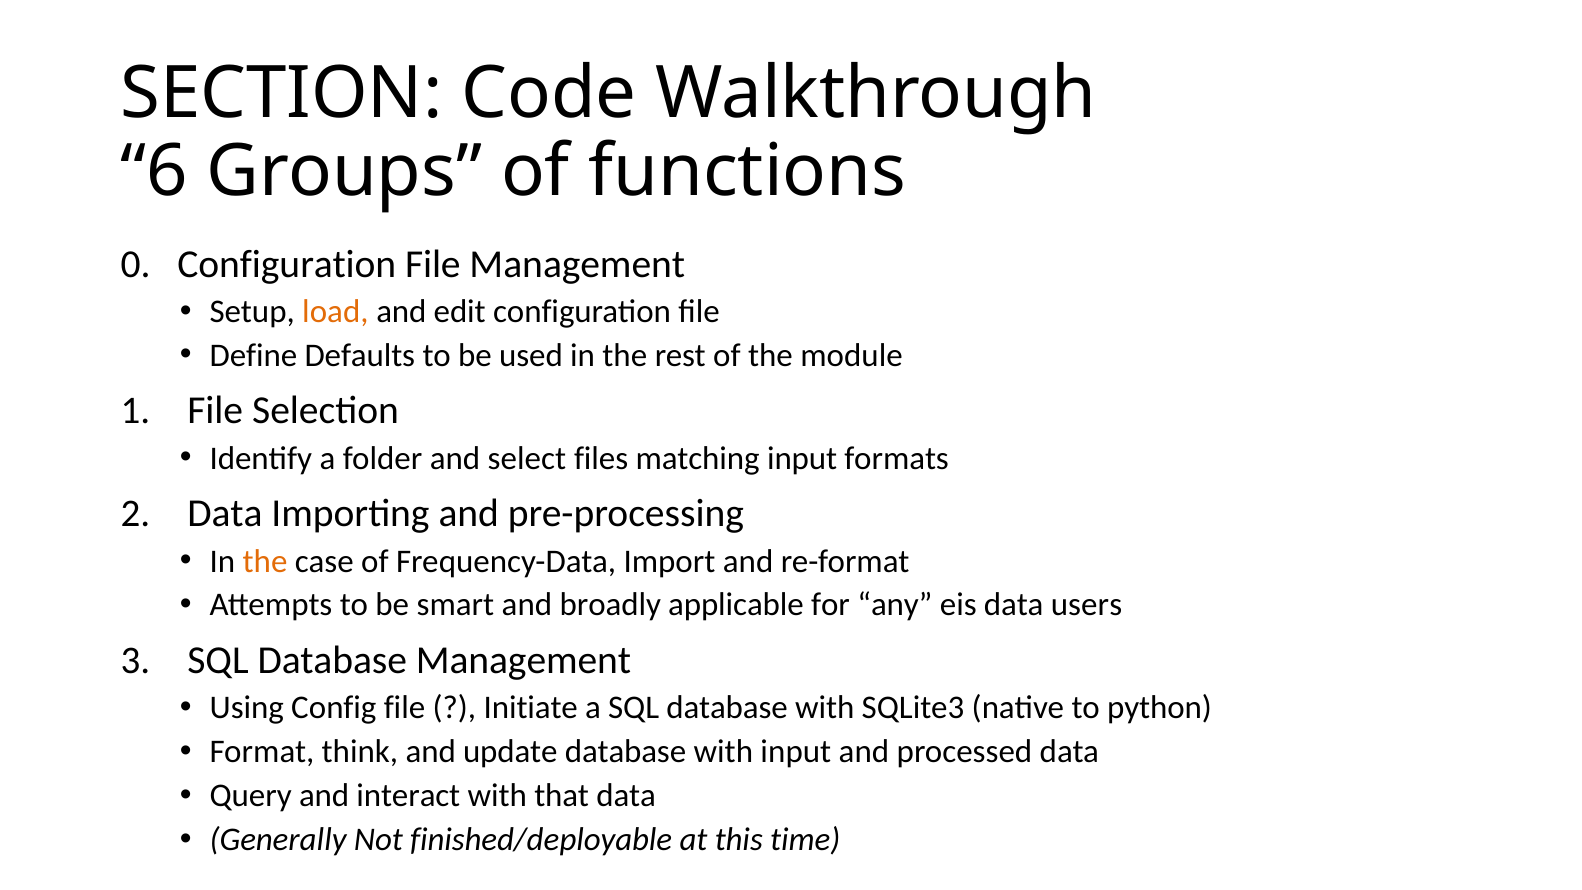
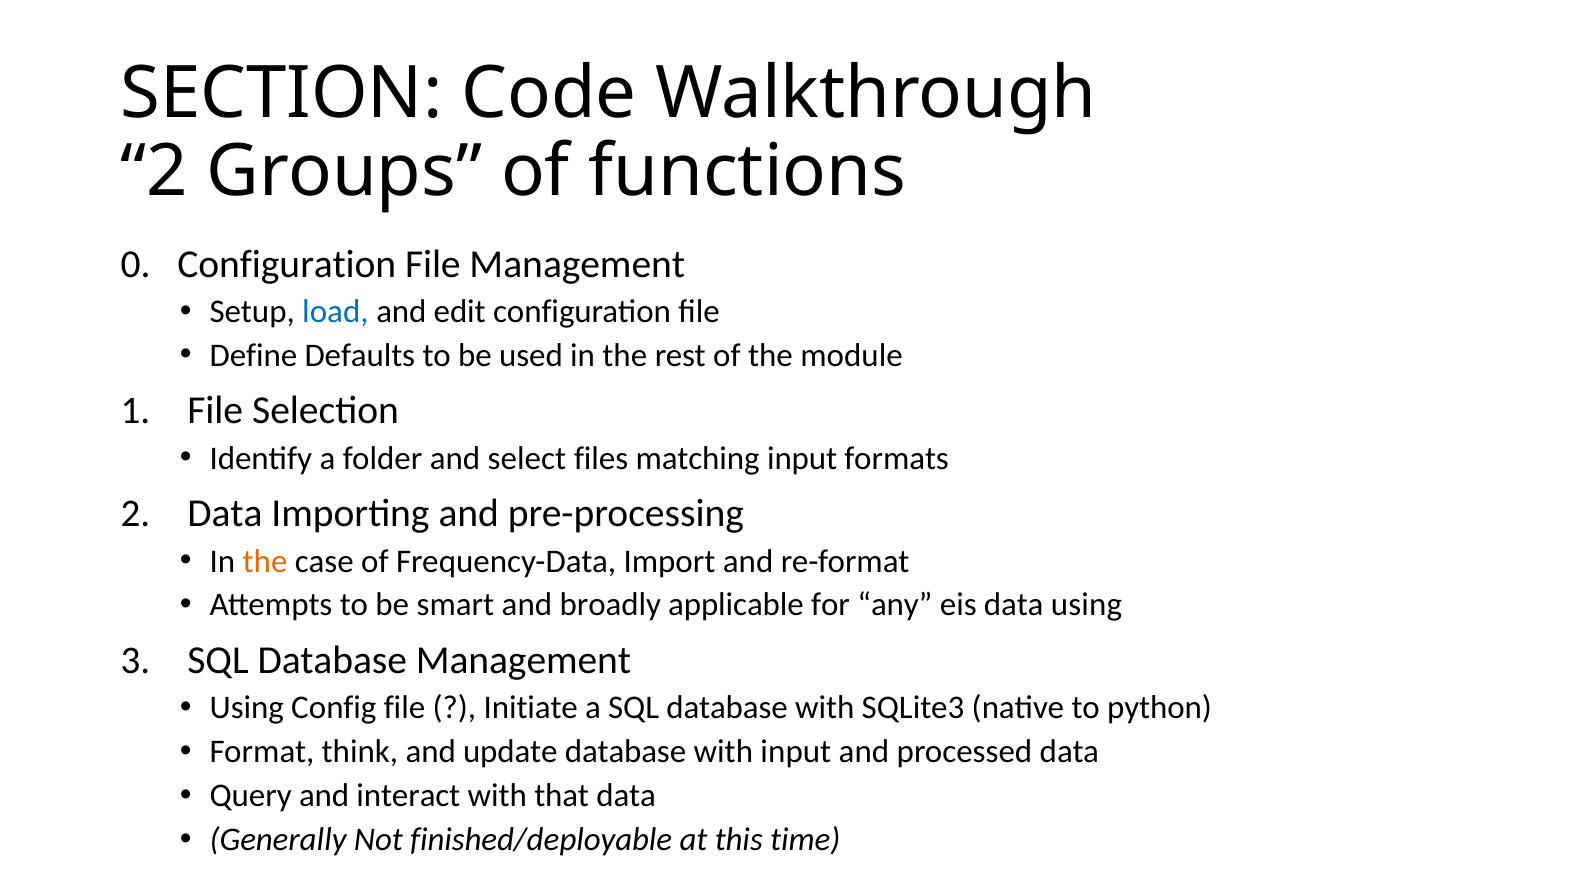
6 at (154, 172): 6 -> 2
load colour: orange -> blue
data users: users -> using
